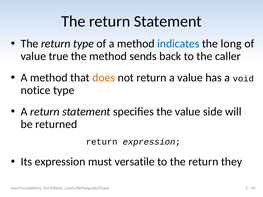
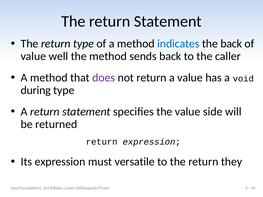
the long: long -> back
true: true -> well
does colour: orange -> purple
notice: notice -> during
